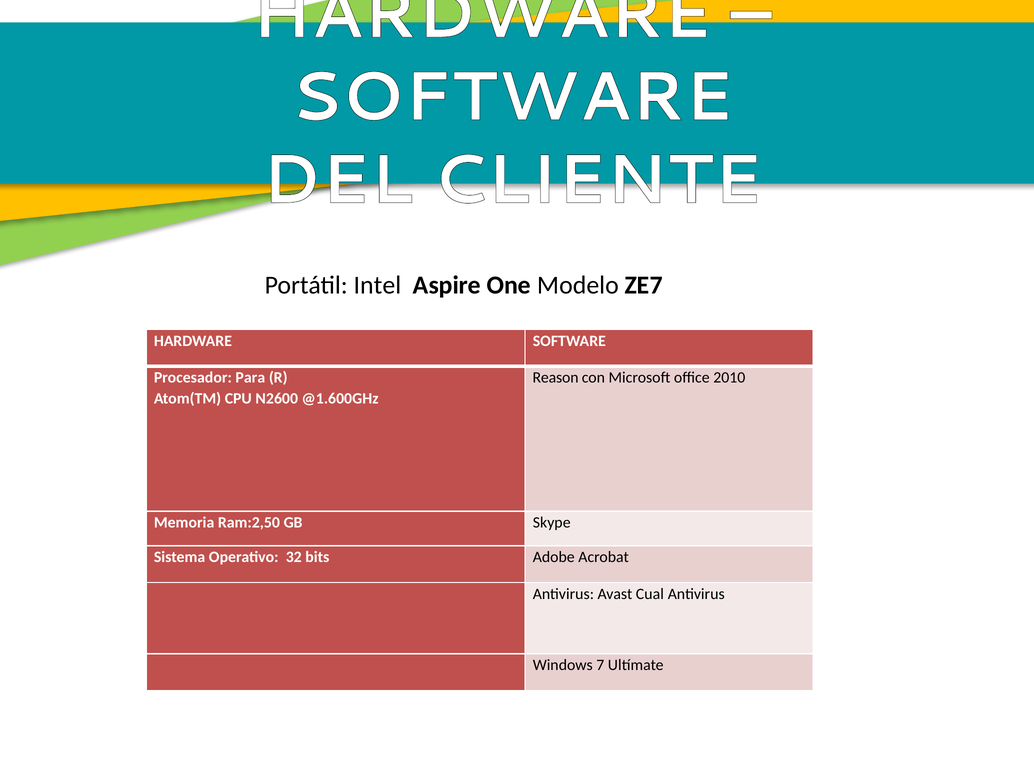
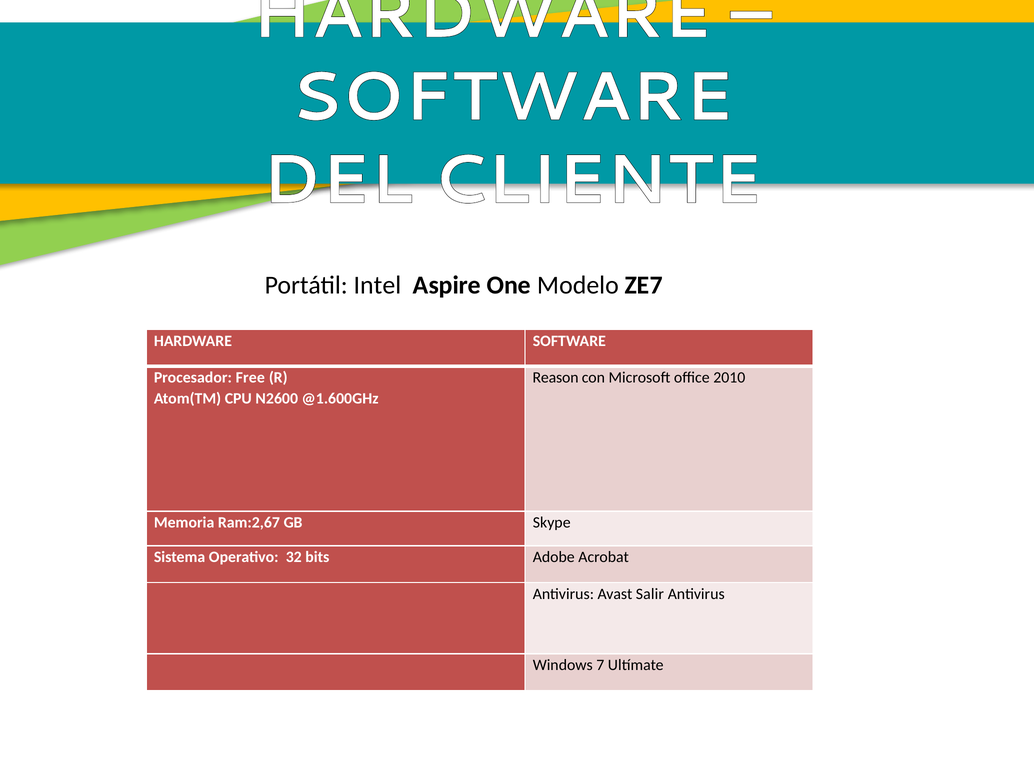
Para: Para -> Free
Ram:2,50: Ram:2,50 -> Ram:2,67
Cual: Cual -> Salir
